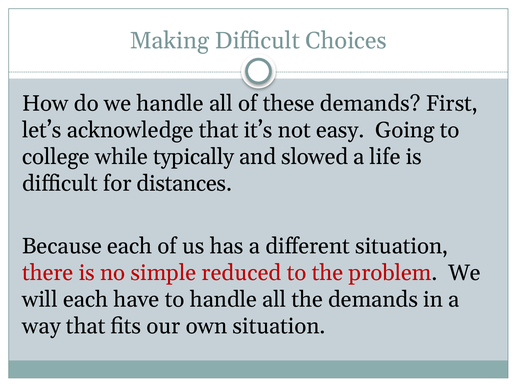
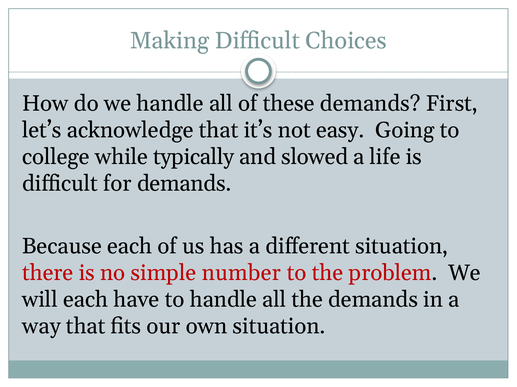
for distances: distances -> demands
reduced: reduced -> number
